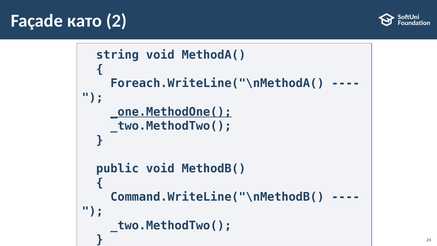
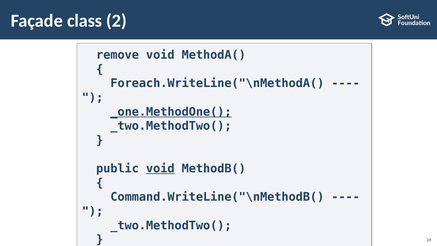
като: като -> class
string: string -> remove
void at (160, 169) underline: none -> present
